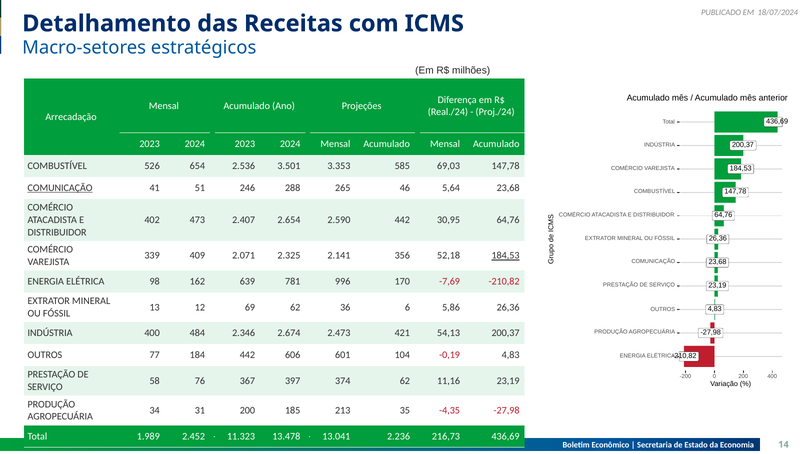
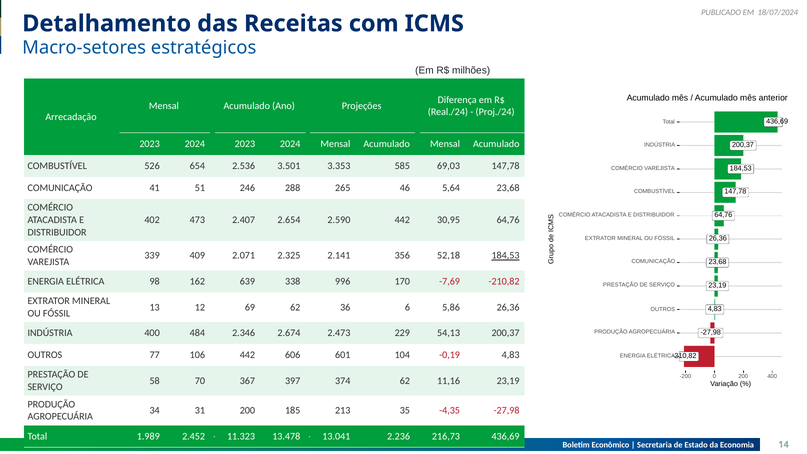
COMUNICAÇÃO at (60, 188) underline: present -> none
781: 781 -> 338
421: 421 -> 229
184: 184 -> 106
76: 76 -> 70
